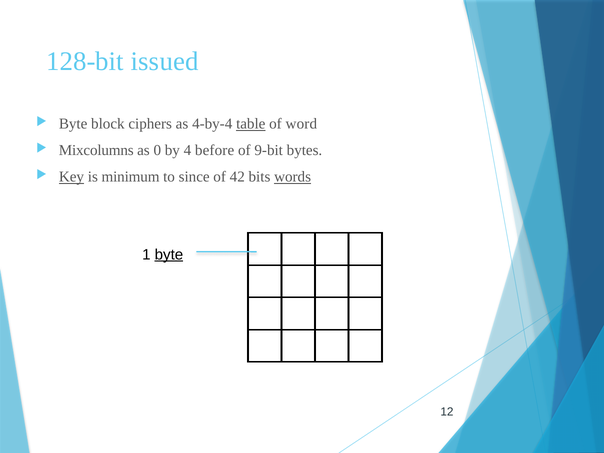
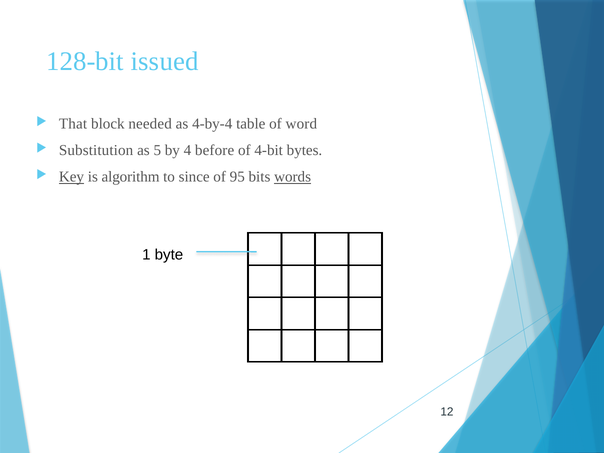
Byte at (73, 124): Byte -> That
ciphers: ciphers -> needed
table underline: present -> none
Mixcolumns: Mixcolumns -> Substitution
0: 0 -> 5
9-bit: 9-bit -> 4-bit
minimum: minimum -> algorithm
42: 42 -> 95
byte at (169, 255) underline: present -> none
